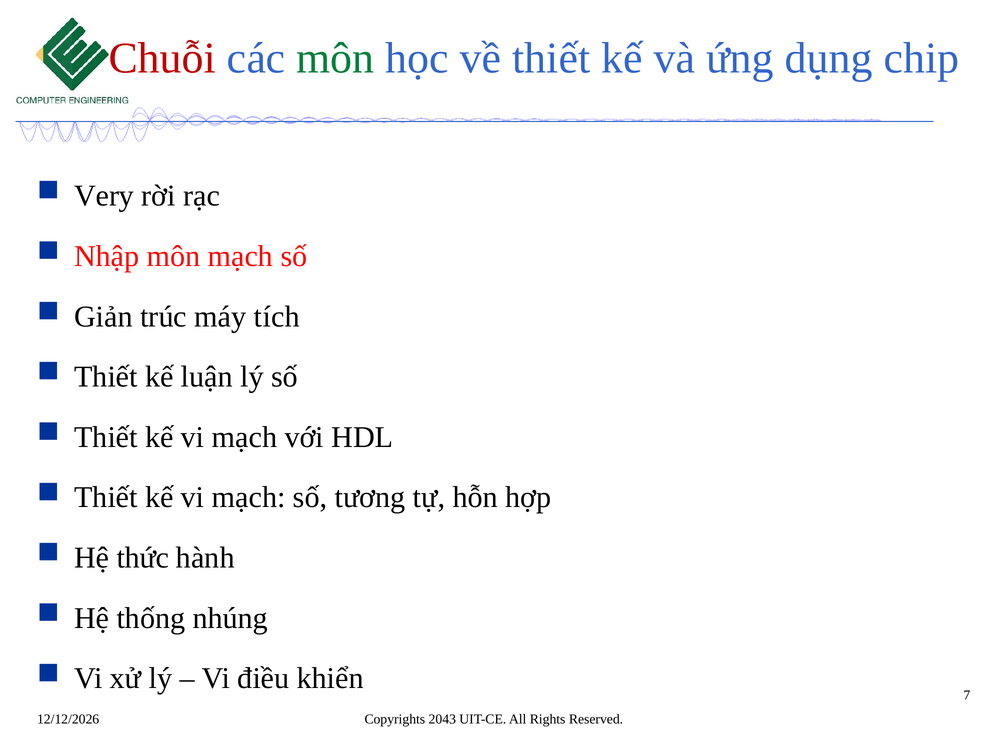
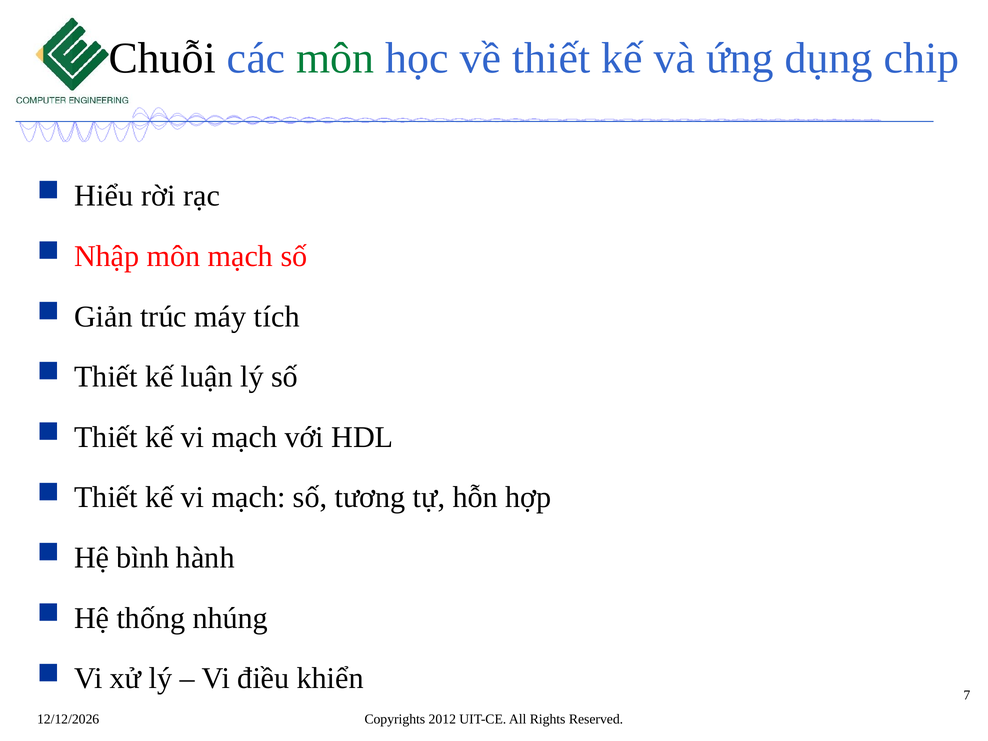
Chuỗi colour: red -> black
Very: Very -> Hiểu
thức: thức -> bình
2043: 2043 -> 2012
